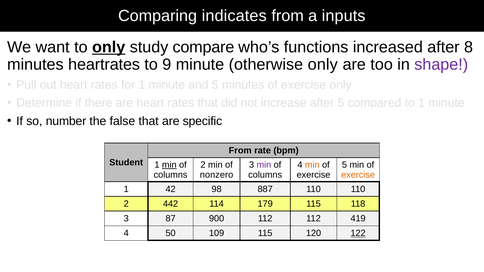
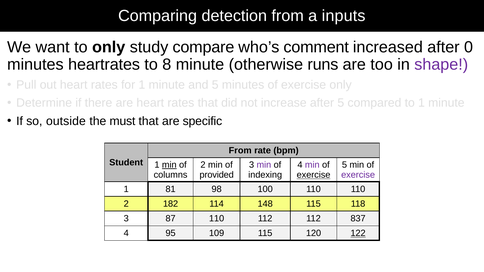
indicates: indicates -> detection
only at (109, 47) underline: present -> none
functions: functions -> comment
8: 8 -> 0
9: 9 -> 8
otherwise only: only -> runs
number: number -> outside
false: false -> must
min at (312, 165) colour: orange -> purple
nonzero: nonzero -> provided
columns at (265, 175): columns -> indexing
exercise at (314, 175) underline: none -> present
exercise at (358, 175) colour: orange -> purple
42: 42 -> 81
887: 887 -> 100
442: 442 -> 182
179: 179 -> 148
87 900: 900 -> 110
419: 419 -> 837
50: 50 -> 95
